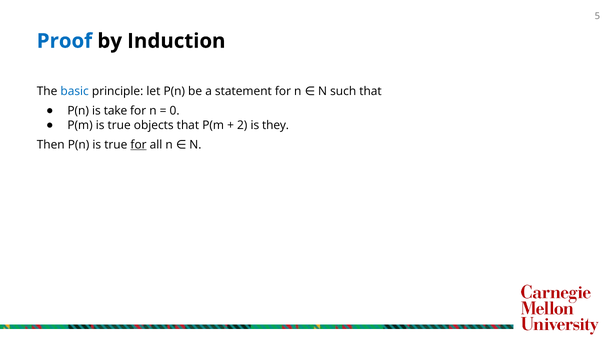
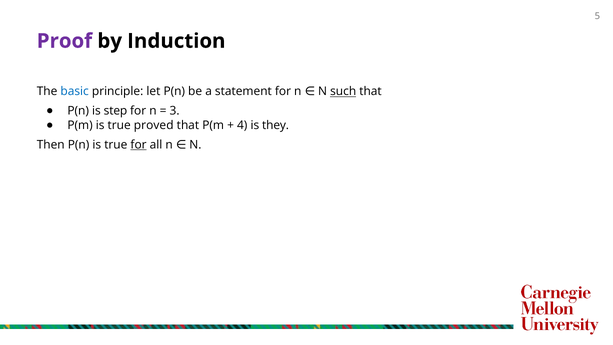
Proof colour: blue -> purple
such underline: none -> present
take: take -> step
0: 0 -> 3
objects: objects -> proved
2: 2 -> 4
